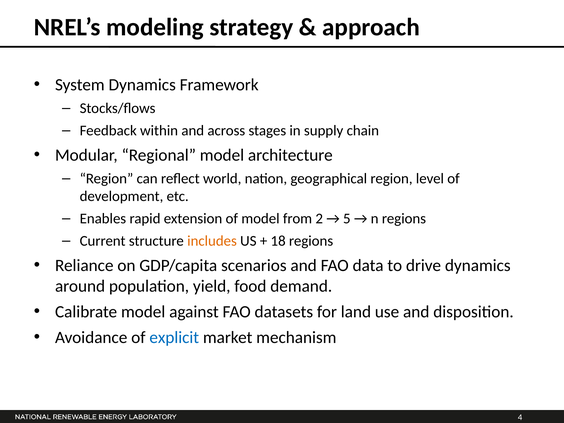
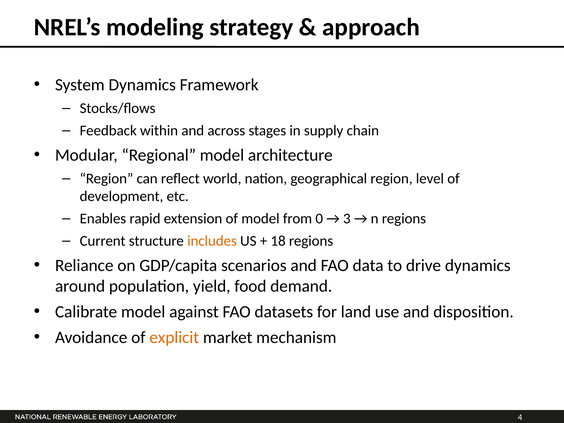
2: 2 -> 0
5: 5 -> 3
explicit colour: blue -> orange
